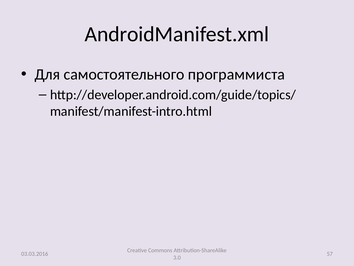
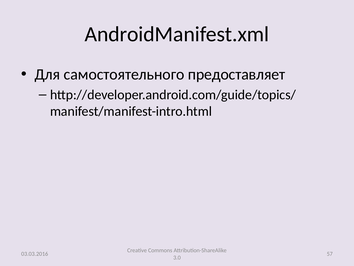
программиста: программиста -> предоставляет
